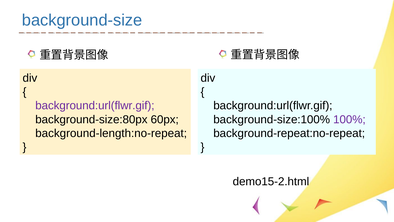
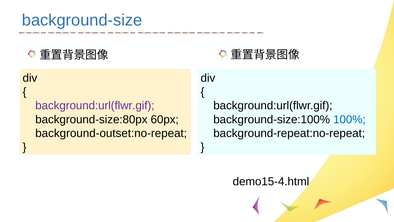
100% colour: purple -> blue
background-length:no-repeat: background-length:no-repeat -> background-outset:no-repeat
demo15-2.html: demo15-2.html -> demo15-4.html
